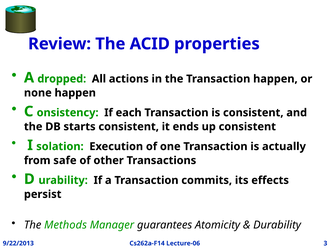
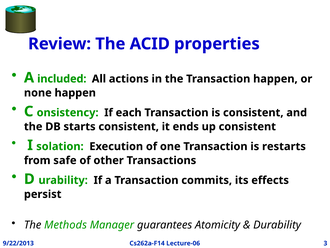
dropped: dropped -> included
actually: actually -> restarts
